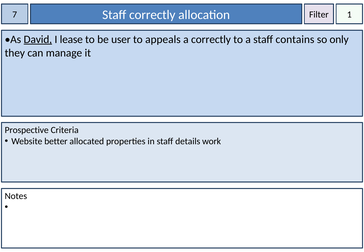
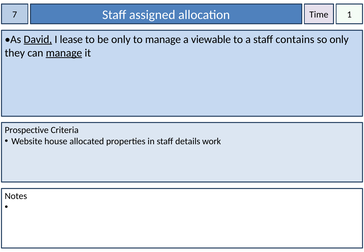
Staff correctly: correctly -> assigned
Filter: Filter -> Time
be user: user -> only
to appeals: appeals -> manage
a correctly: correctly -> viewable
manage at (64, 53) underline: none -> present
better: better -> house
